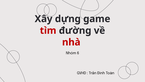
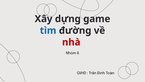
tìm colour: red -> blue
